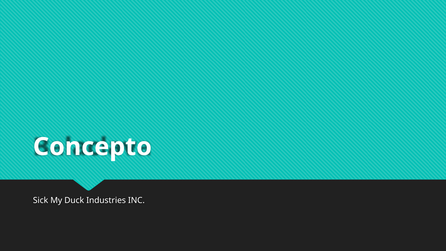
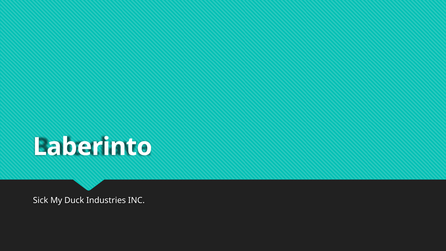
Concepto: Concepto -> Laberinto
